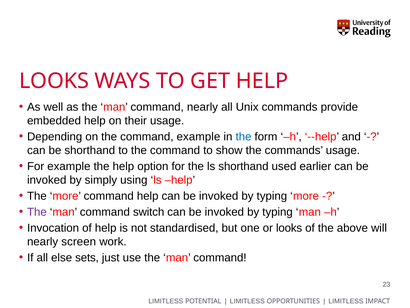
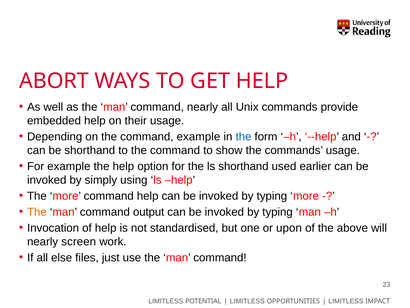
LOOKS at (54, 81): LOOKS -> ABORT
The at (37, 212) colour: purple -> orange
switch: switch -> output
or looks: looks -> upon
sets: sets -> files
